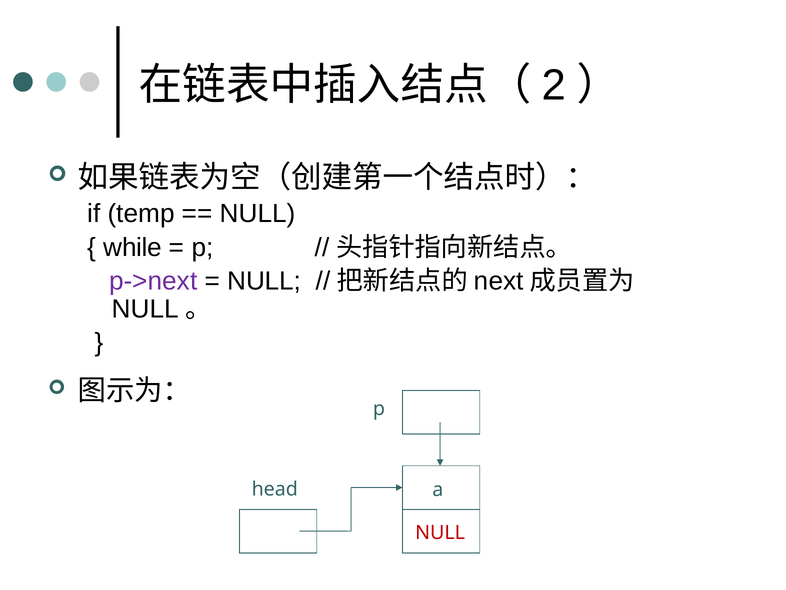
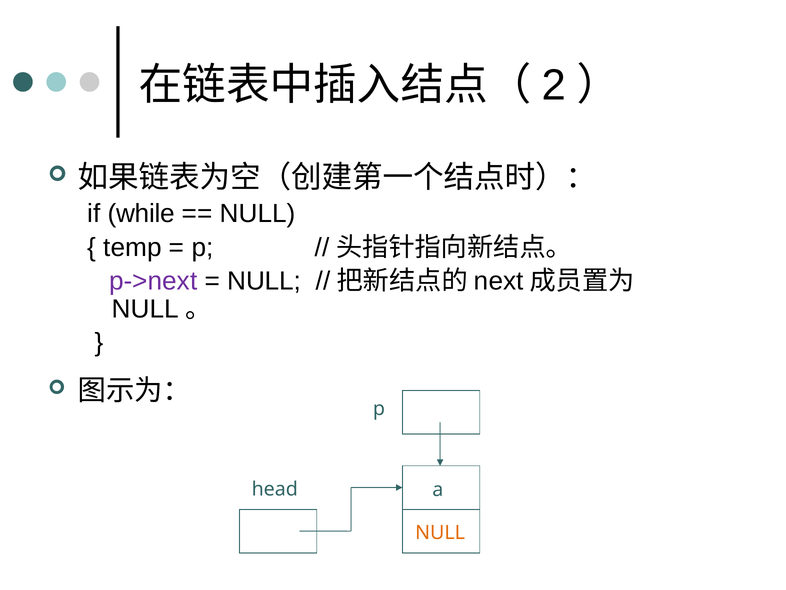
temp: temp -> while
while: while -> temp
NULL at (440, 532) colour: red -> orange
